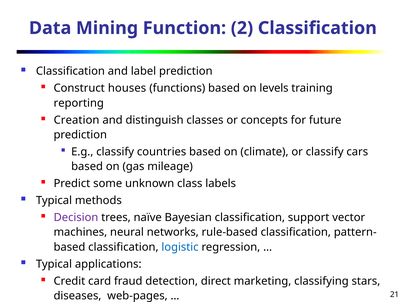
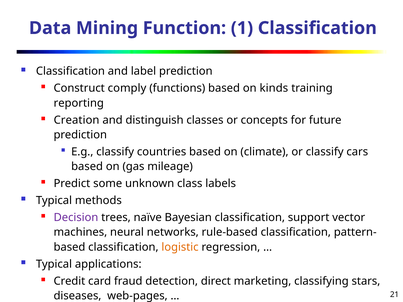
2: 2 -> 1
houses: houses -> comply
levels: levels -> kinds
logistic colour: blue -> orange
